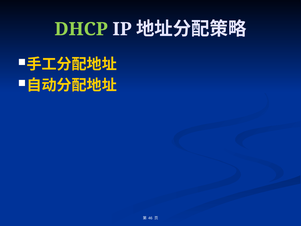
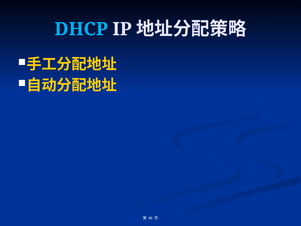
DHCP colour: light green -> light blue
